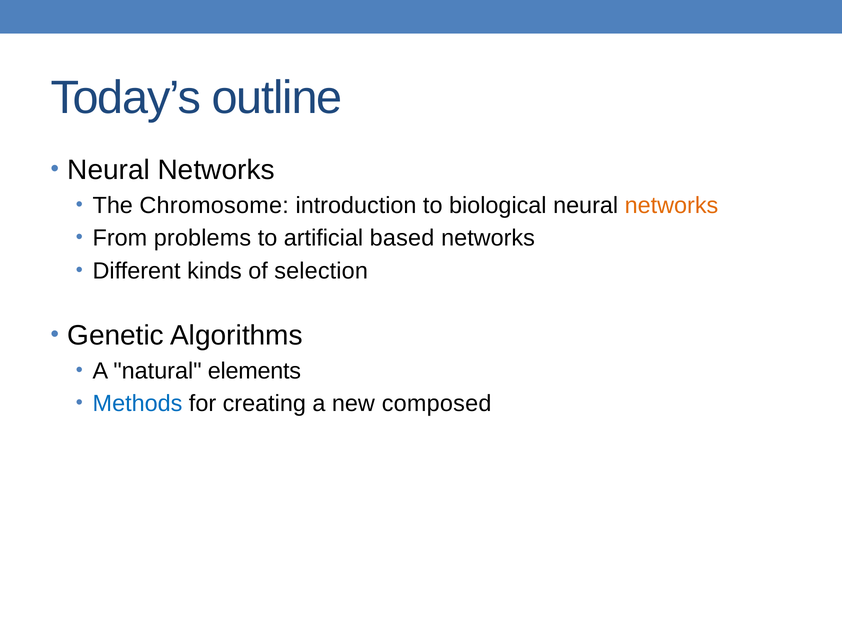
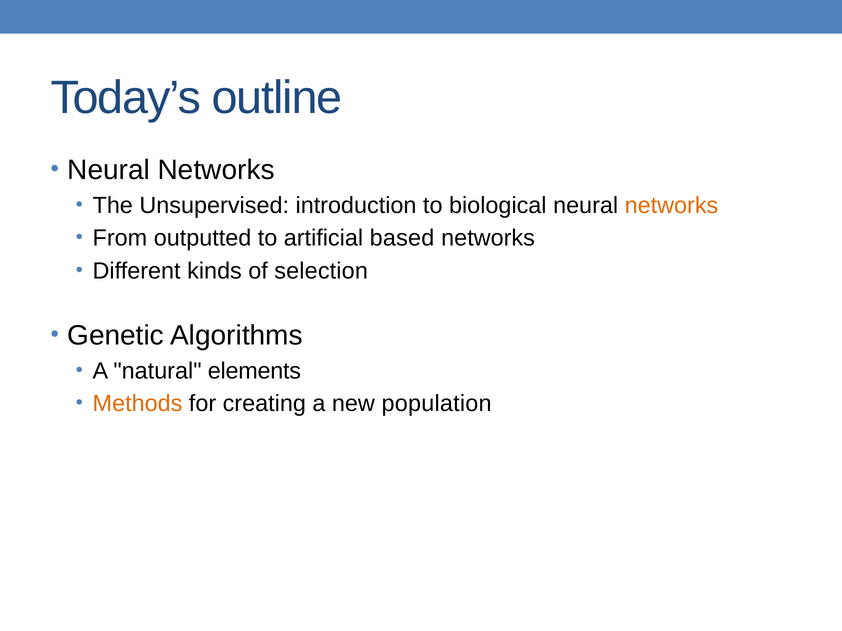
Chromosome: Chromosome -> Unsupervised
problems: problems -> outputted
Methods colour: blue -> orange
composed: composed -> population
